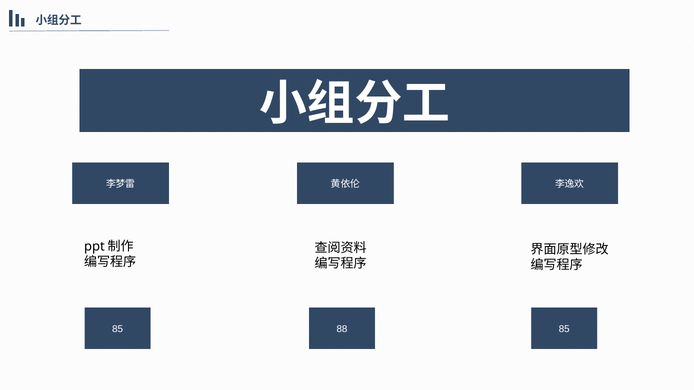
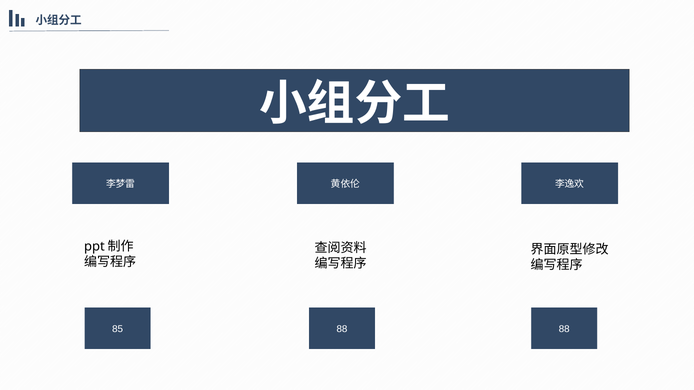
85 85: 85 -> 88
